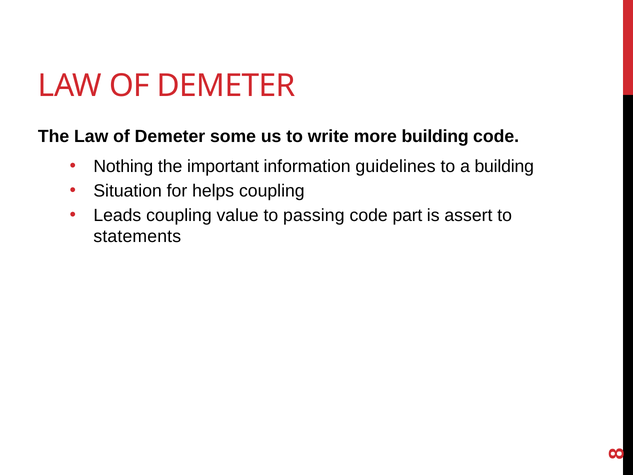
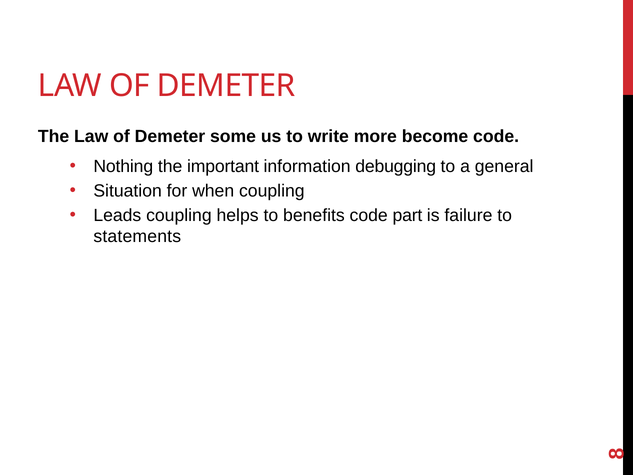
more building: building -> become
guidelines: guidelines -> debugging
a building: building -> general
helps: helps -> when
value: value -> helps
passing: passing -> benefits
assert: assert -> failure
